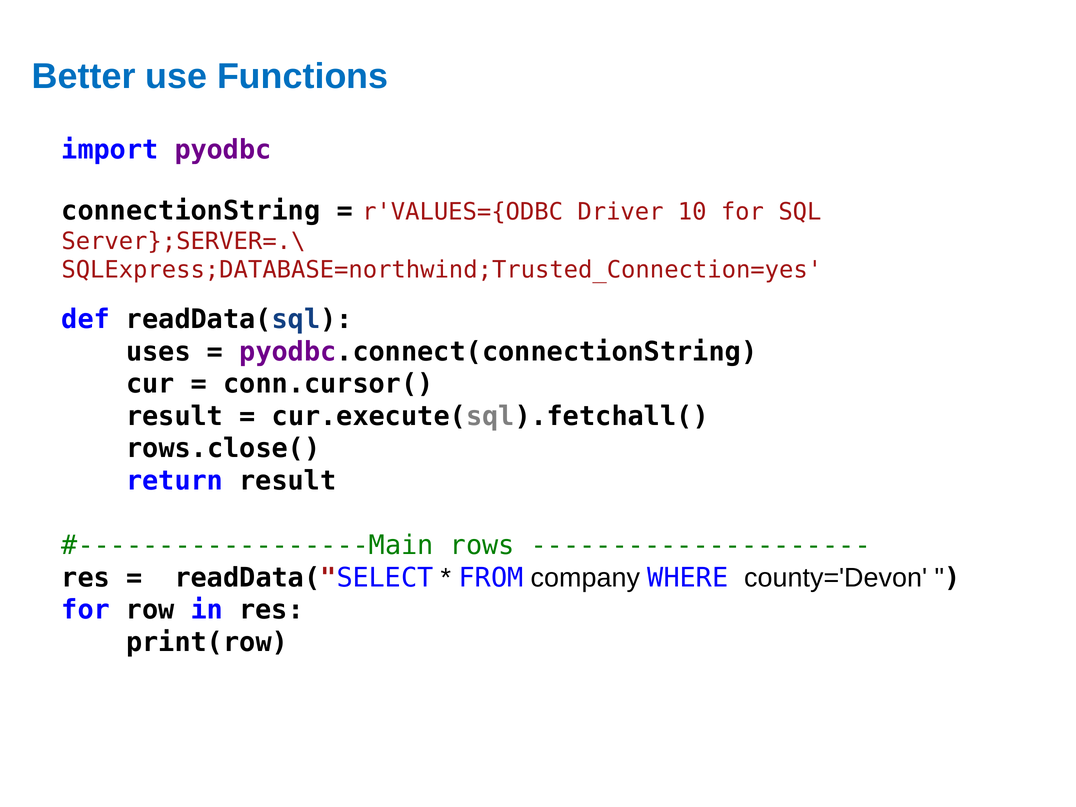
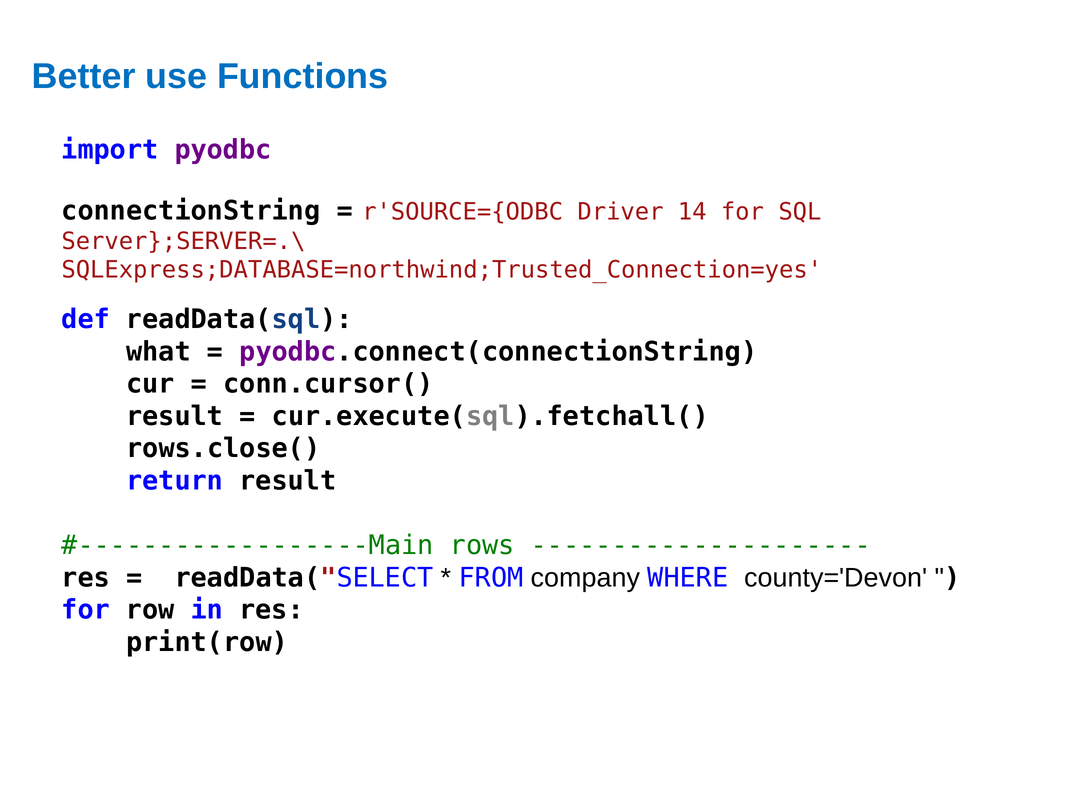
r'VALUES={ODBC: r'VALUES={ODBC -> r'SOURCE={ODBC
Driver 10: 10 -> 14
uses: uses -> what
